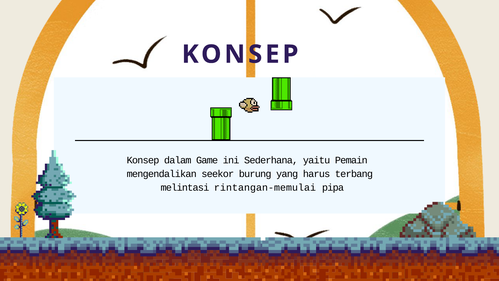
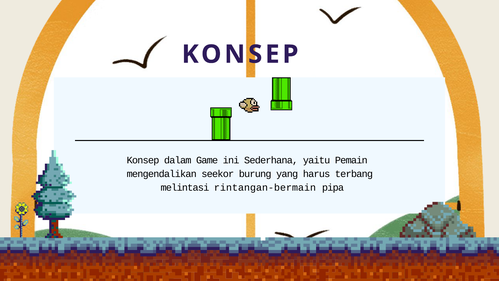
rintangan-memulai: rintangan-memulai -> rintangan-bermain
